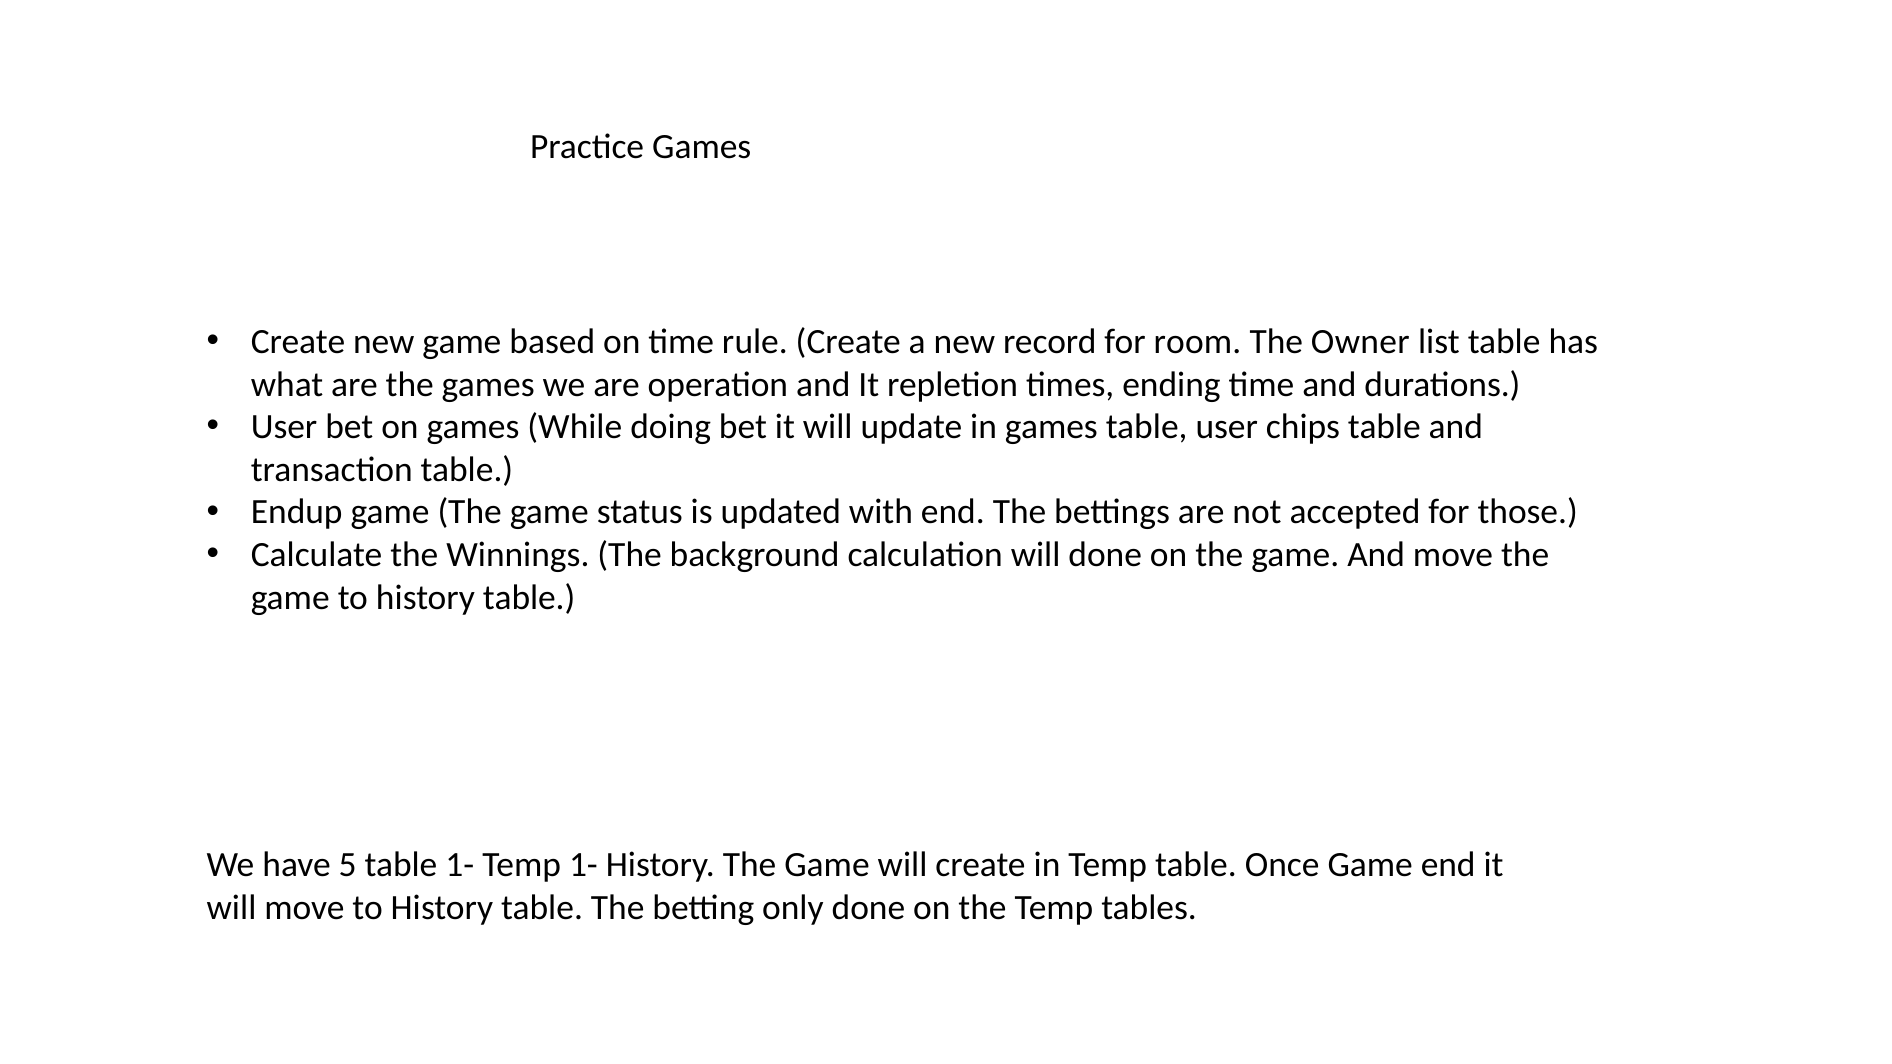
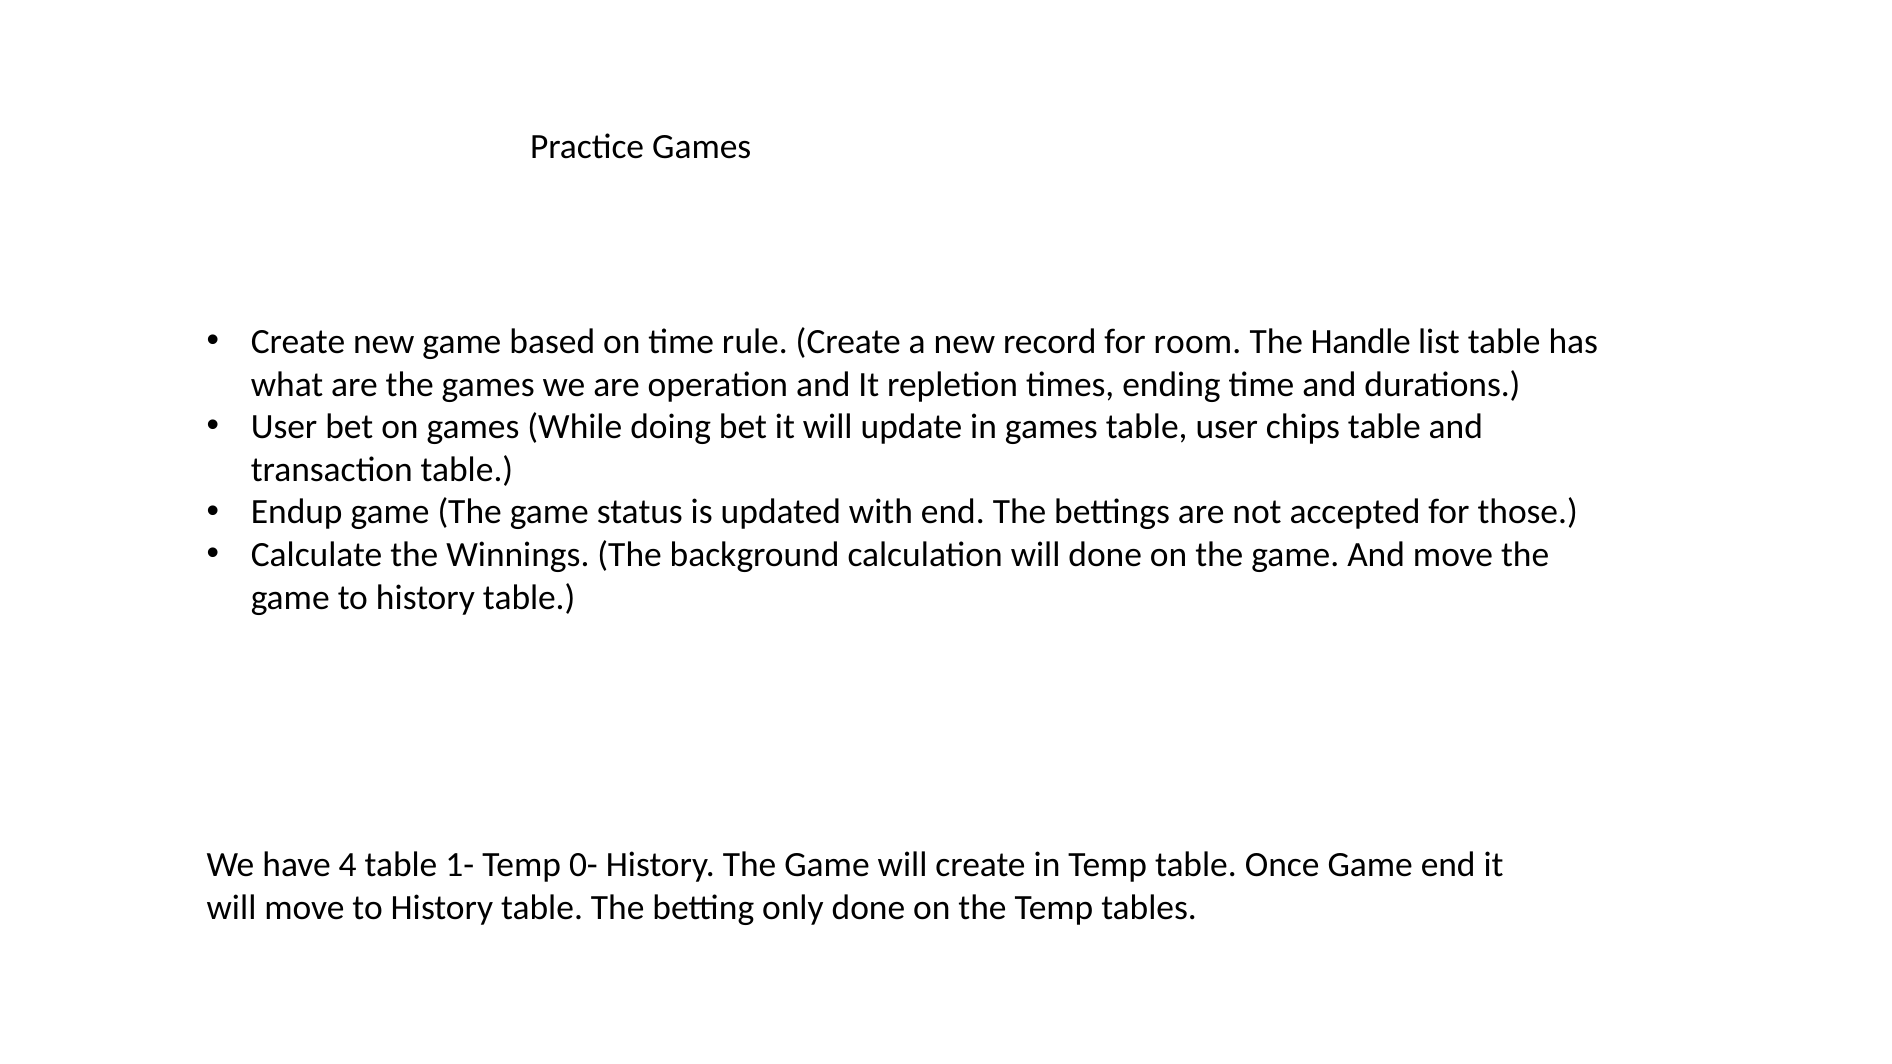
Owner: Owner -> Handle
5: 5 -> 4
Temp 1-: 1- -> 0-
